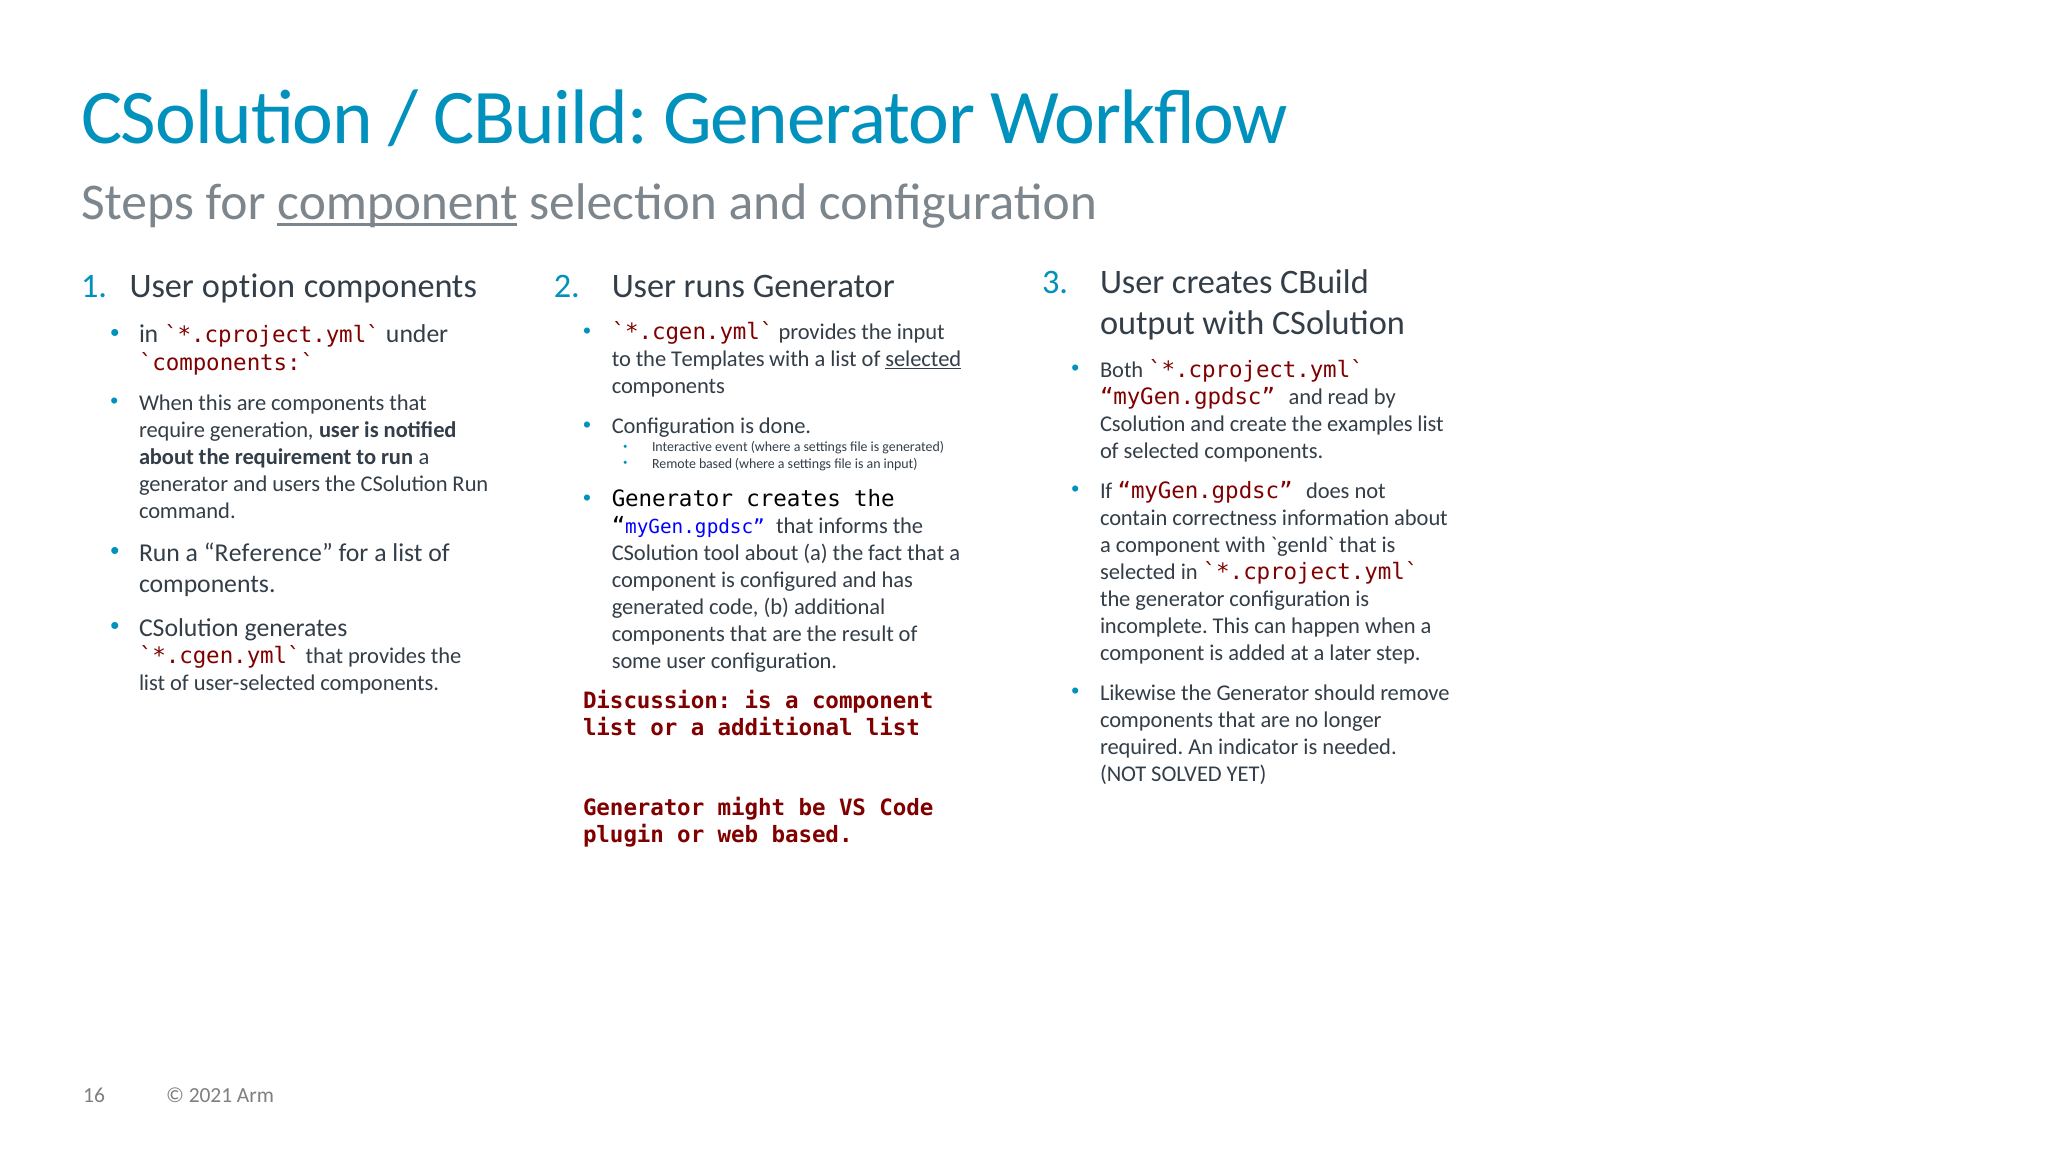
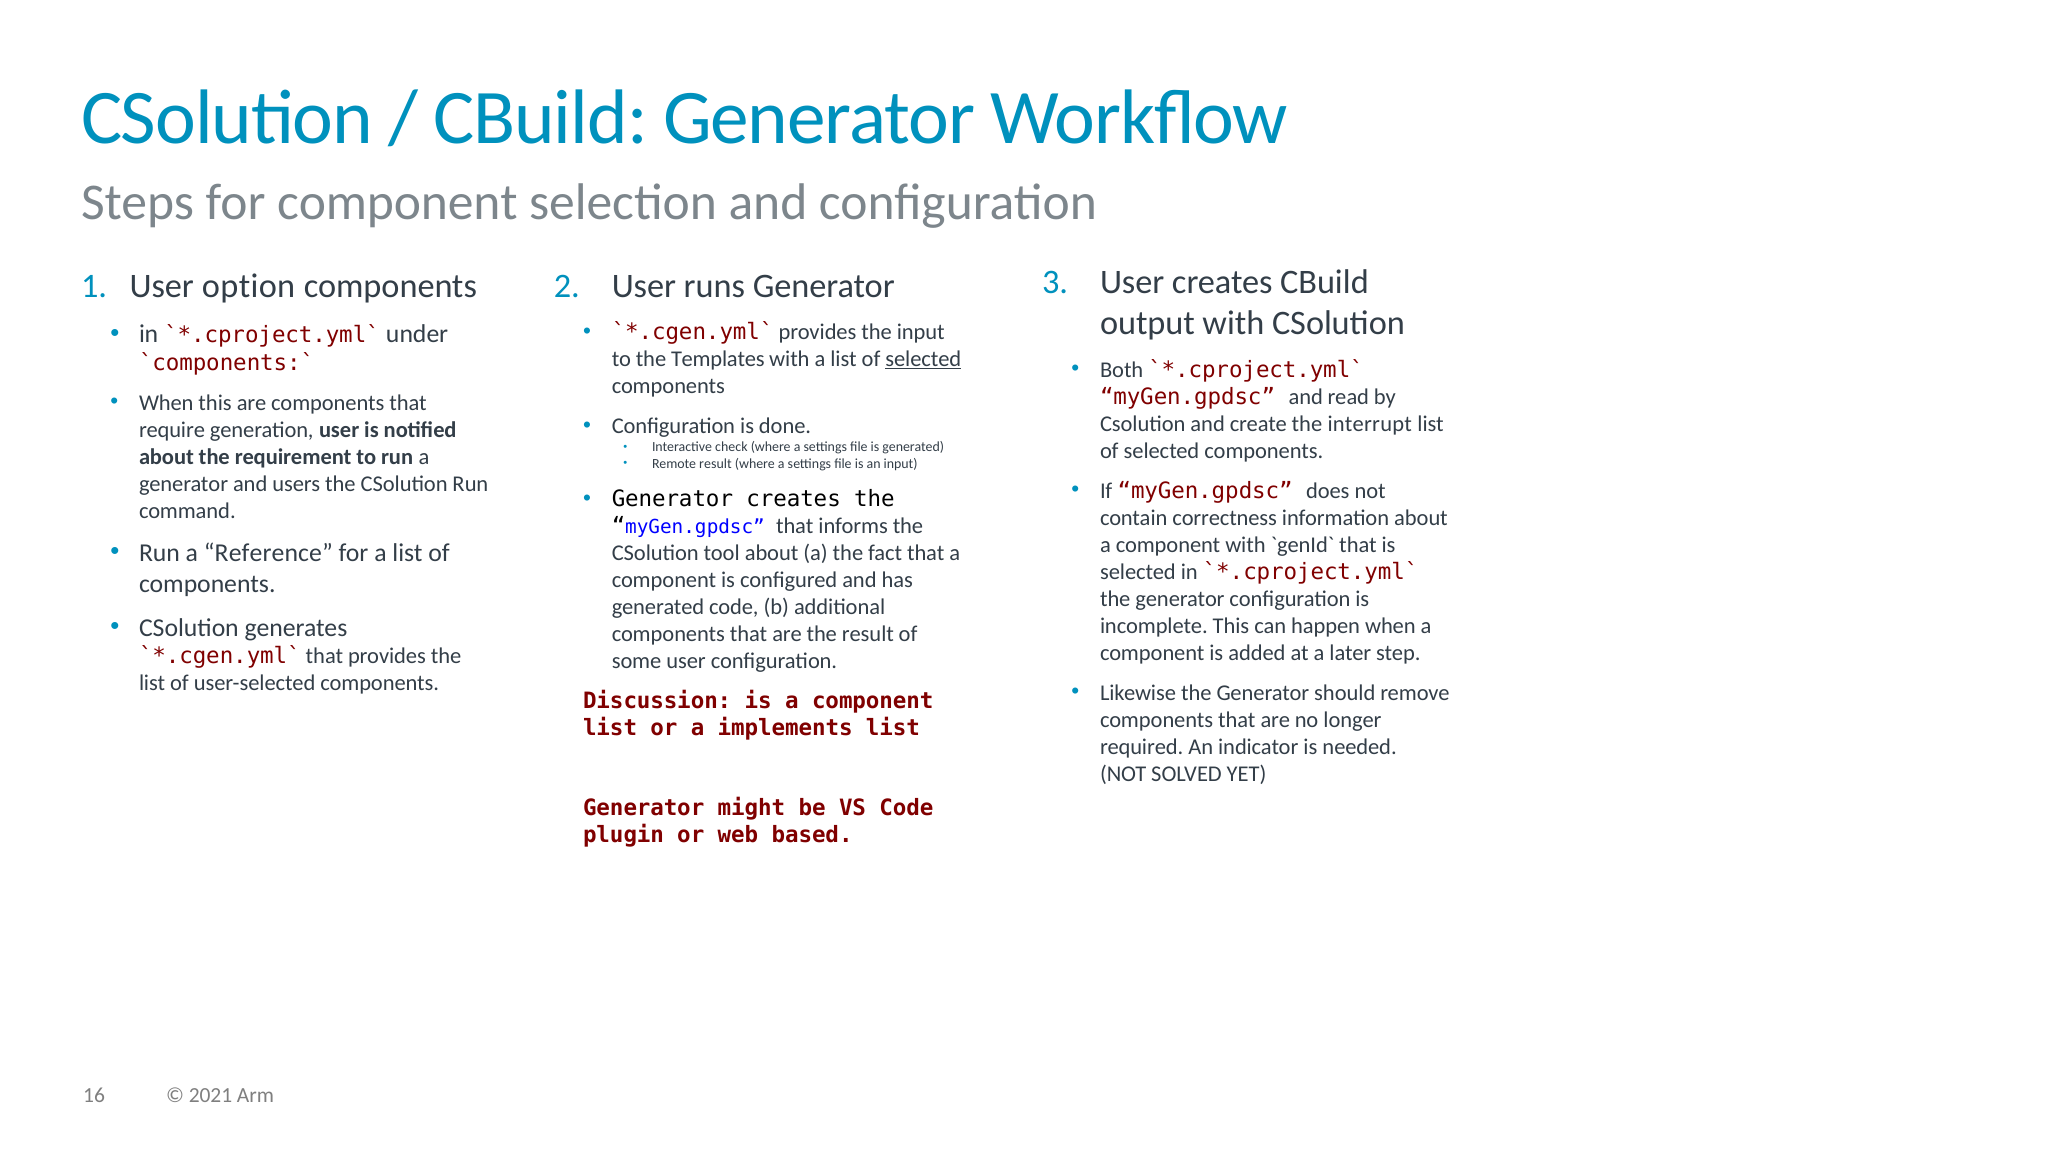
component at (397, 202) underline: present -> none
examples: examples -> interrupt
event: event -> check
Remote based: based -> result
a additional: additional -> implements
